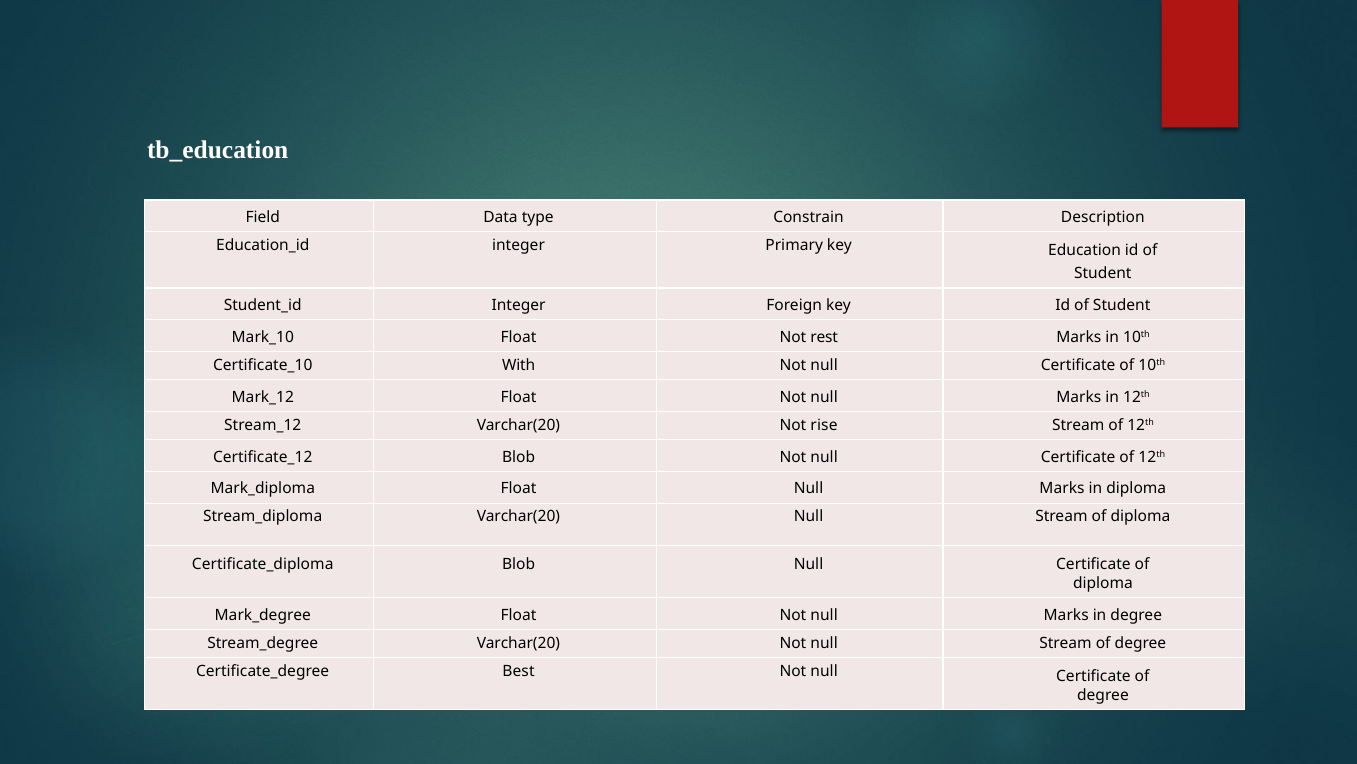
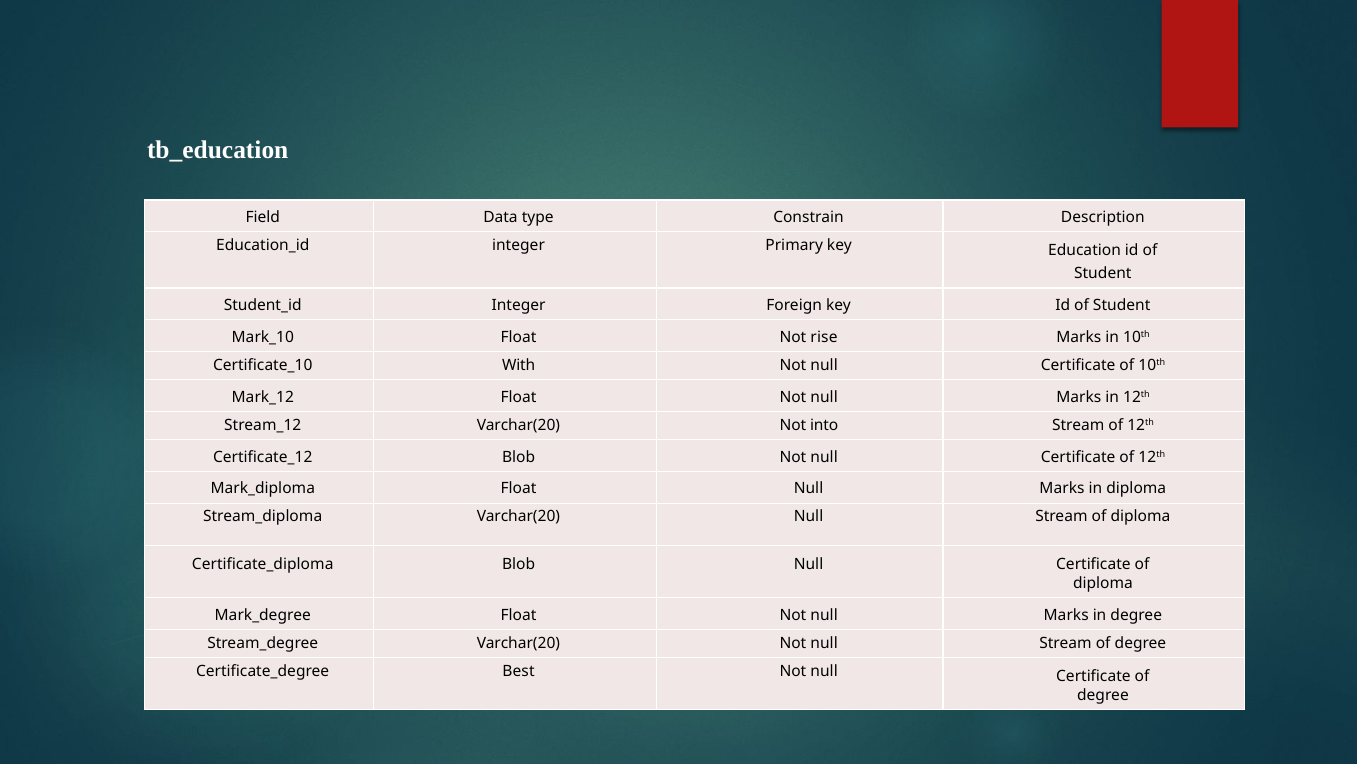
rest: rest -> rise
rise: rise -> into
